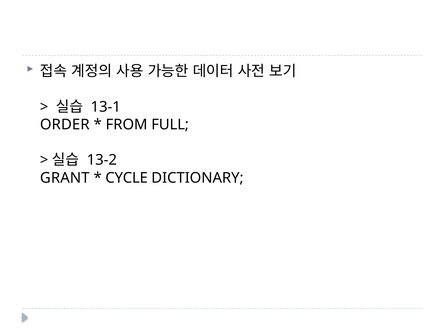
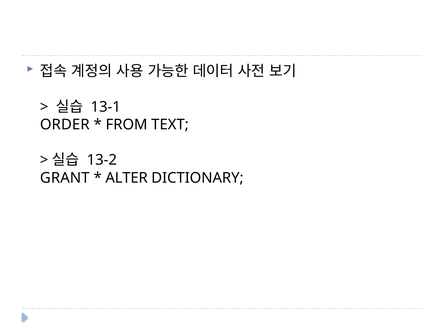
FULL: FULL -> TEXT
CYCLE: CYCLE -> ALTER
